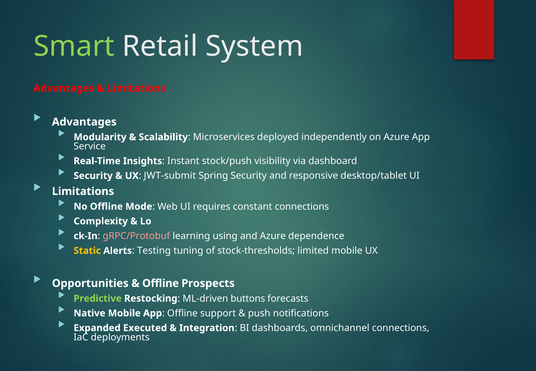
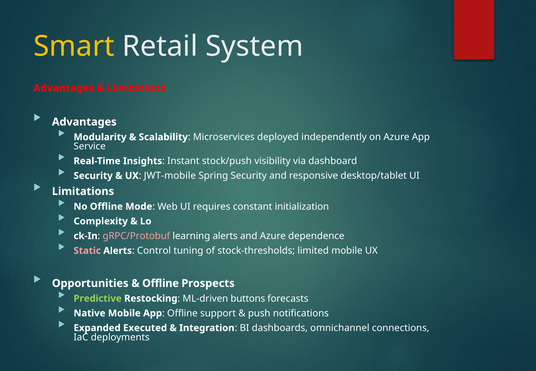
Smart colour: light green -> yellow
JWT-submit: JWT-submit -> JWT-mobile
constant connections: connections -> initialization
learning using: using -> alerts
Static colour: yellow -> pink
Testing: Testing -> Control
